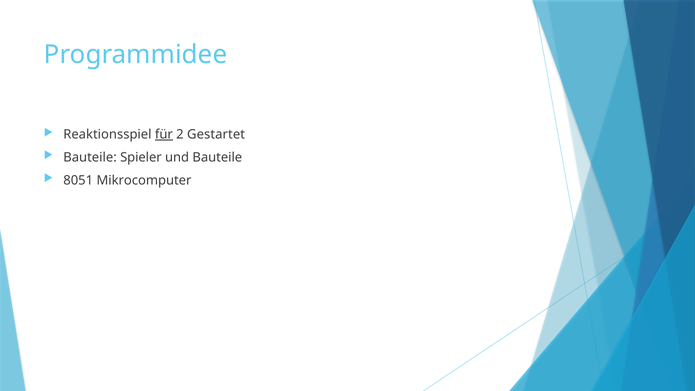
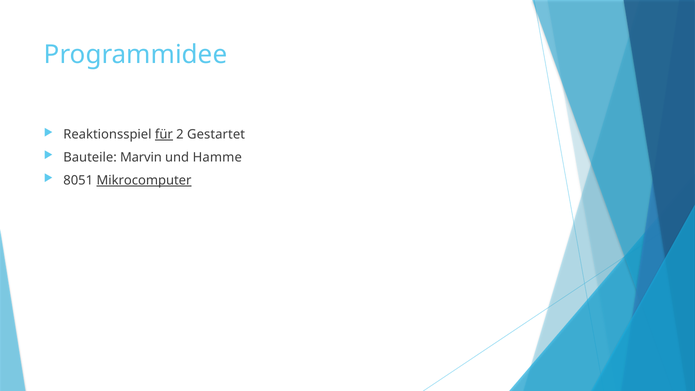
Spieler: Spieler -> Marvin
und Bauteile: Bauteile -> Hamme
Mikrocomputer underline: none -> present
